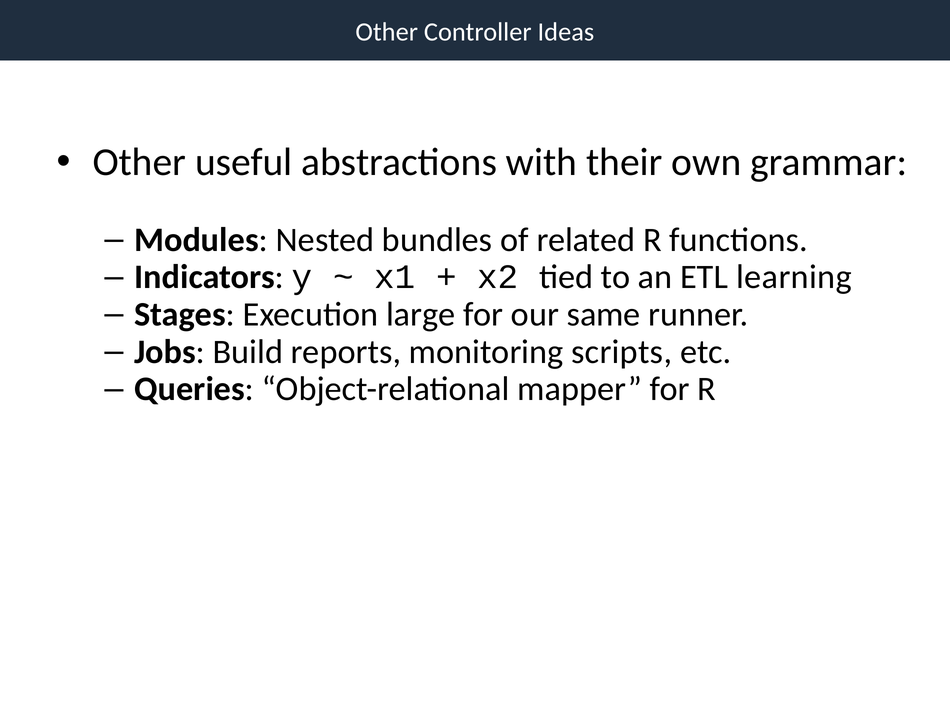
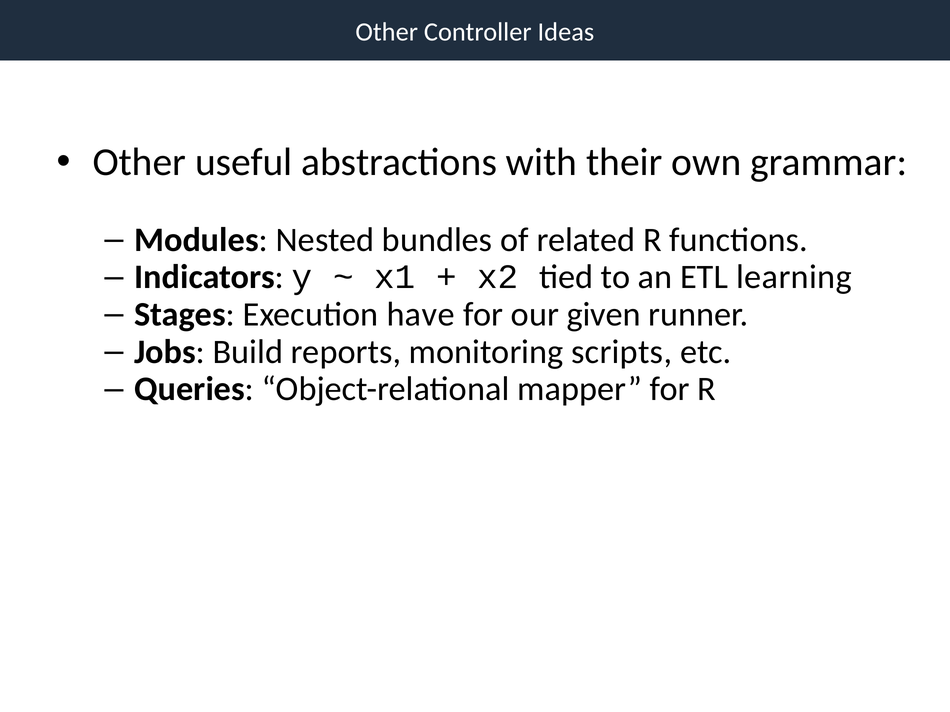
large: large -> have
same: same -> given
